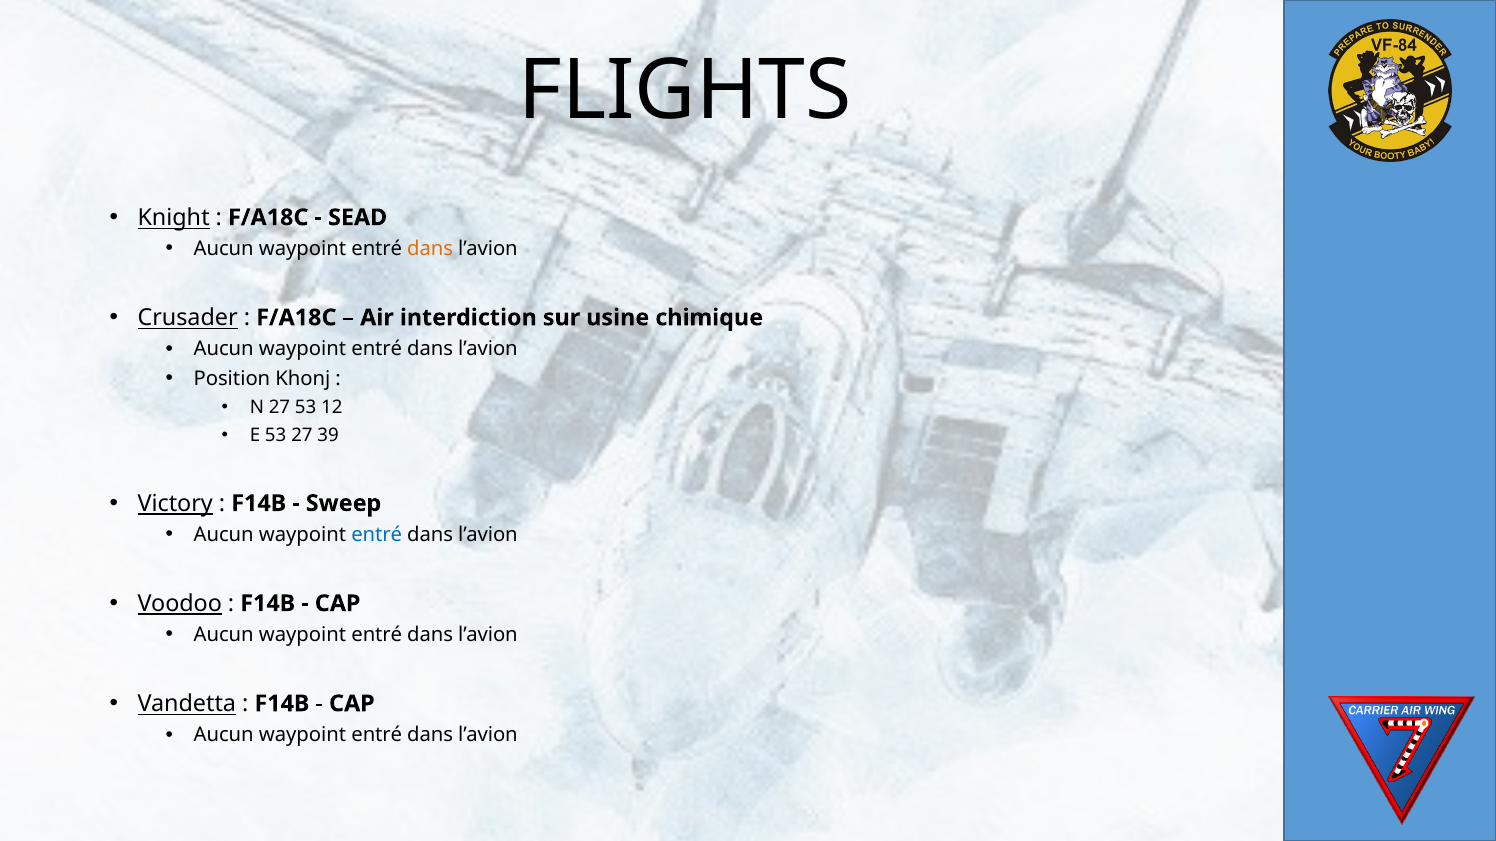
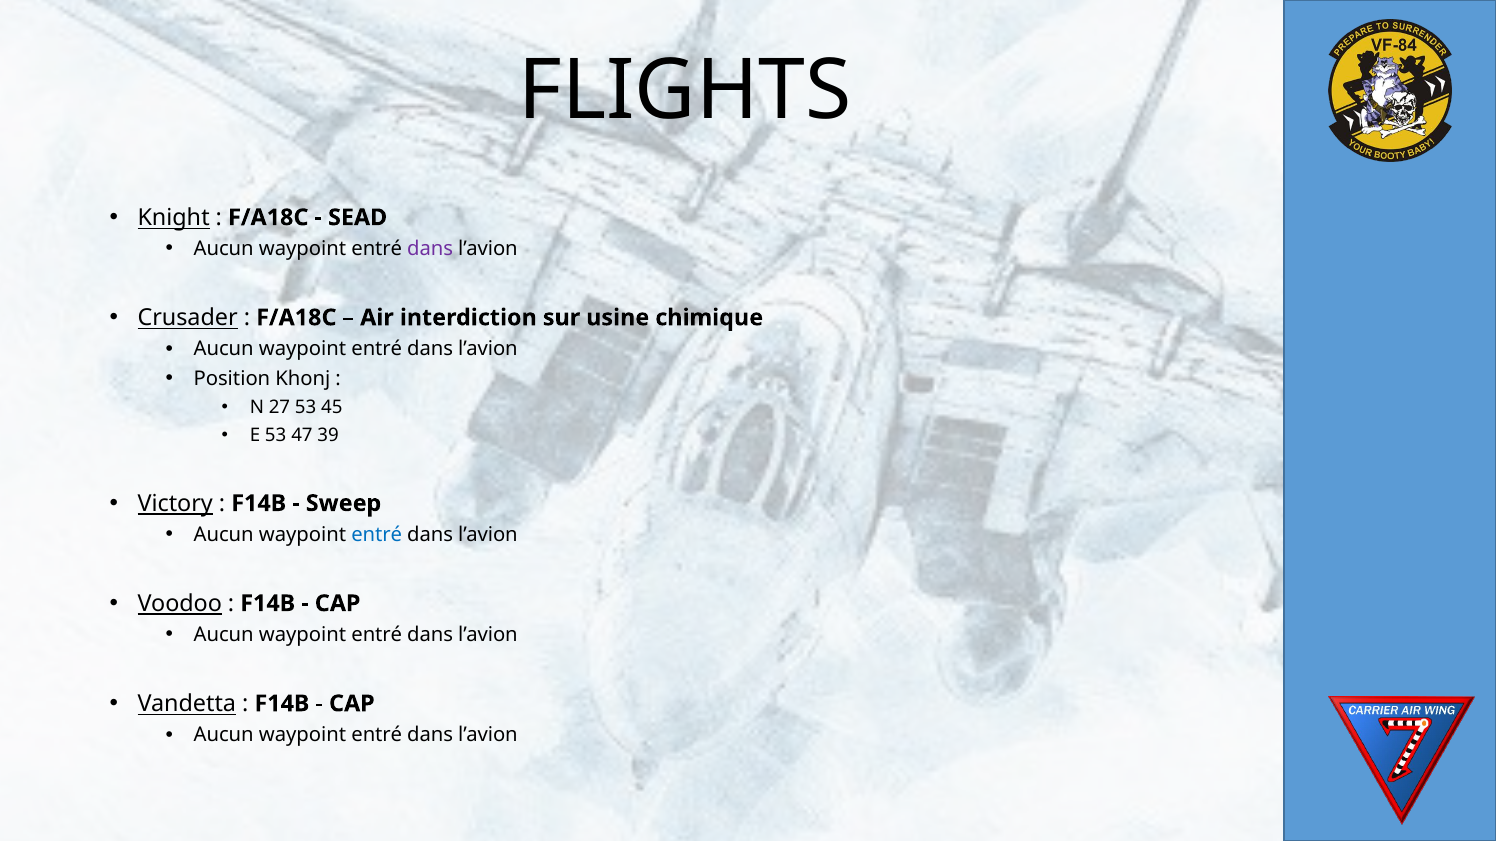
dans at (430, 249) colour: orange -> purple
12: 12 -> 45
53 27: 27 -> 47
